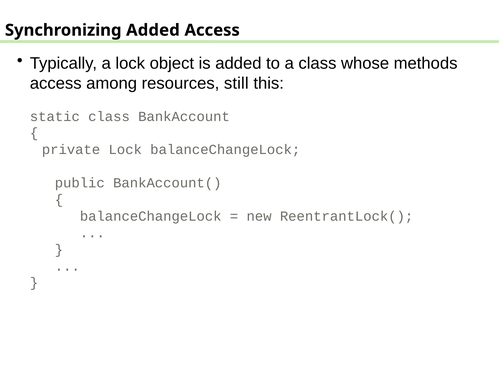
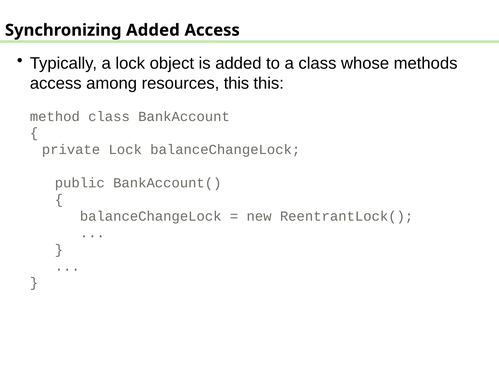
resources still: still -> this
static: static -> method
